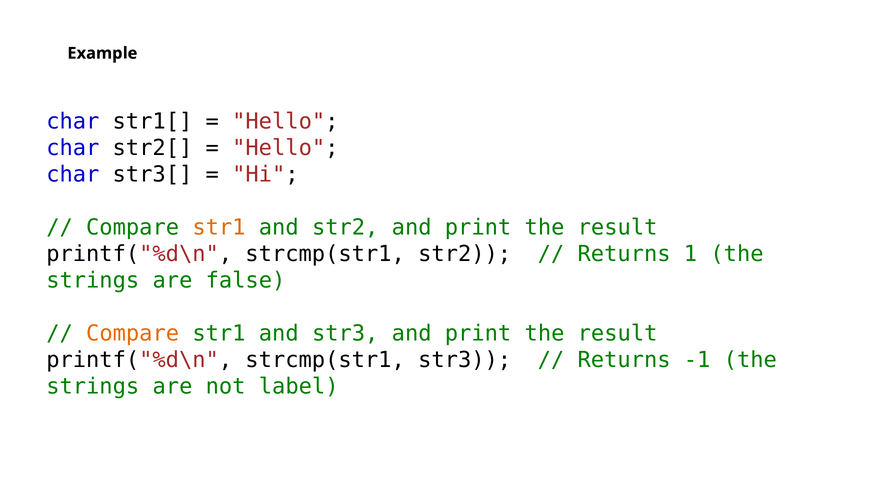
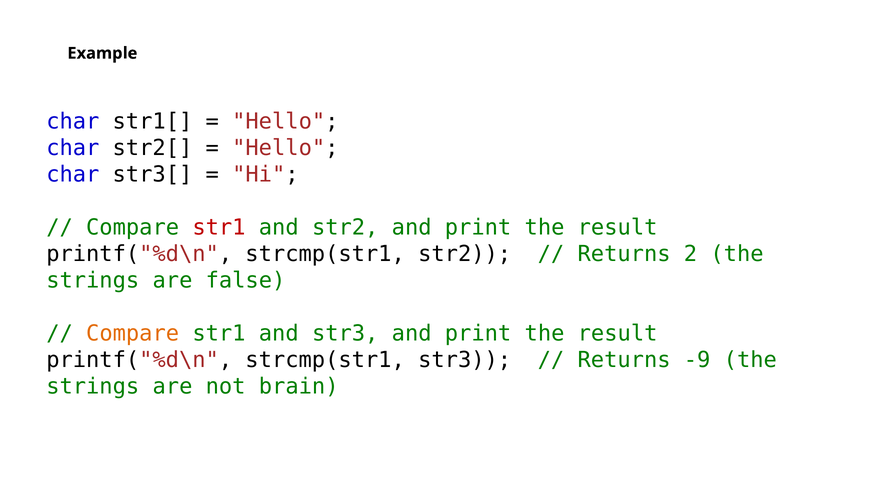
str1 at (219, 227) colour: orange -> red
1: 1 -> 2
-1: -1 -> -9
label: label -> brain
